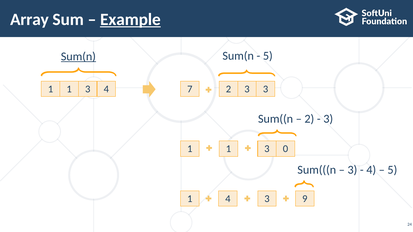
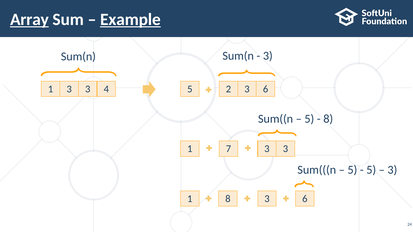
Array underline: none -> present
Sum(n at (78, 57) underline: present -> none
5 at (268, 56): 5 -> 3
1 at (69, 89): 1 -> 3
4 7: 7 -> 5
2 3 3: 3 -> 6
2 at (309, 119): 2 -> 5
3 at (328, 119): 3 -> 8
1 at (228, 149): 1 -> 7
0 at (285, 149): 0 -> 3
3 at (352, 170): 3 -> 5
4 at (371, 170): 4 -> 5
5 at (392, 170): 5 -> 3
1 4: 4 -> 8
9 at (305, 199): 9 -> 6
